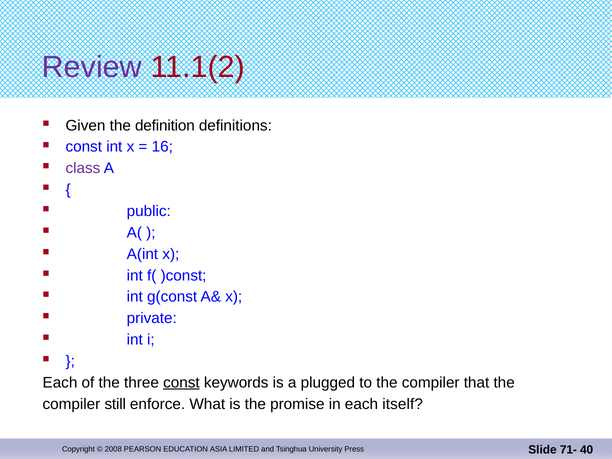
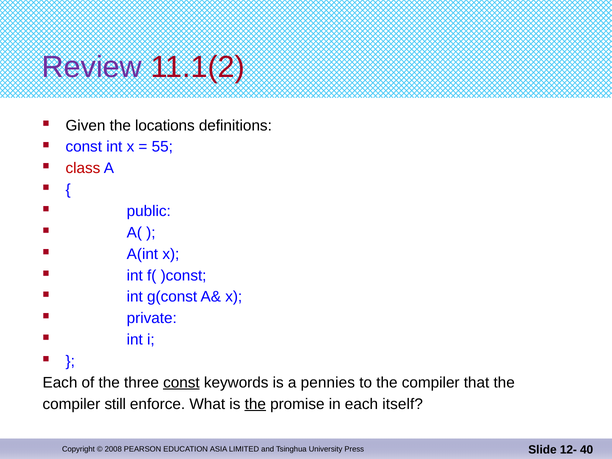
definition: definition -> locations
16: 16 -> 55
class colour: purple -> red
plugged: plugged -> pennies
the at (255, 404) underline: none -> present
71-: 71- -> 12-
